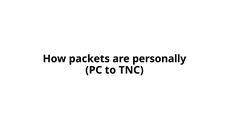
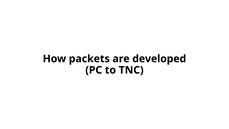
personally: personally -> developed
